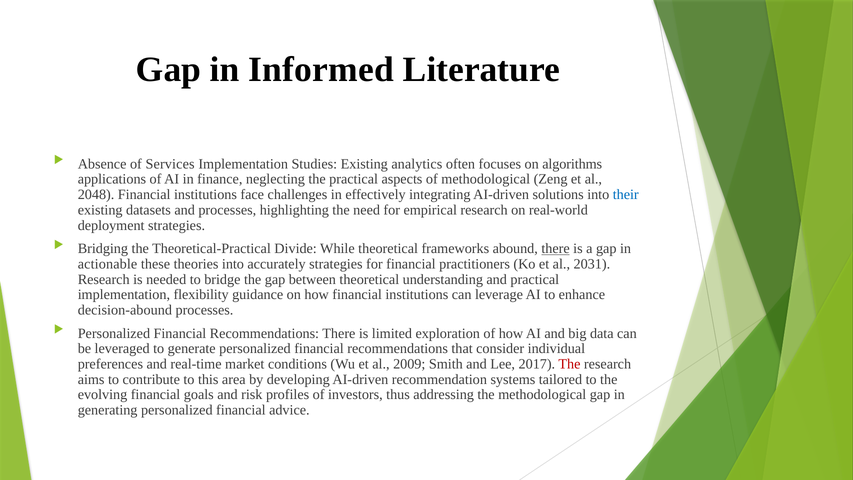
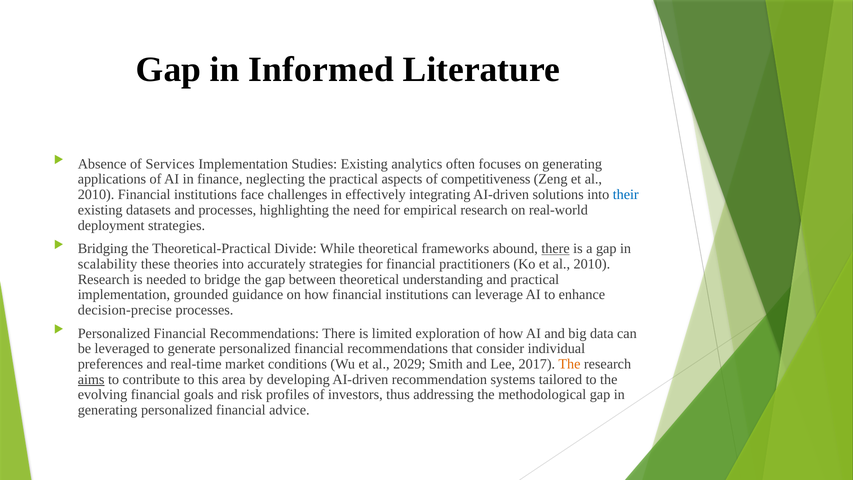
on algorithms: algorithms -> generating
of methodological: methodological -> competitiveness
2048 at (96, 195): 2048 -> 2010
actionable: actionable -> scalability
Ko et al 2031: 2031 -> 2010
flexibility: flexibility -> grounded
decision-abound: decision-abound -> decision-precise
2009: 2009 -> 2029
The at (569, 364) colour: red -> orange
aims underline: none -> present
